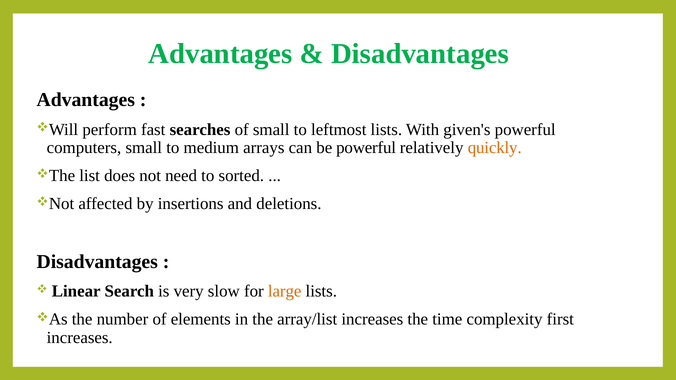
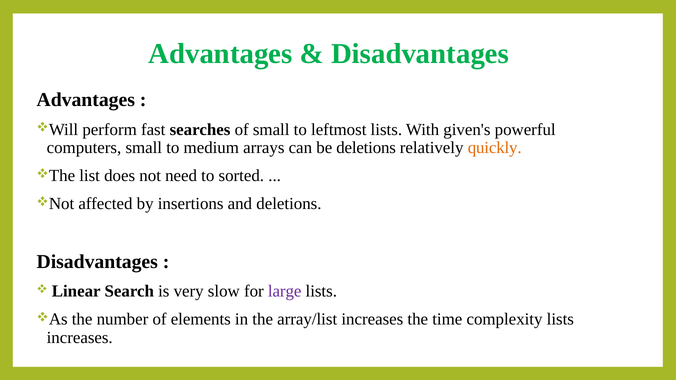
be powerful: powerful -> deletions
large colour: orange -> purple
complexity first: first -> lists
